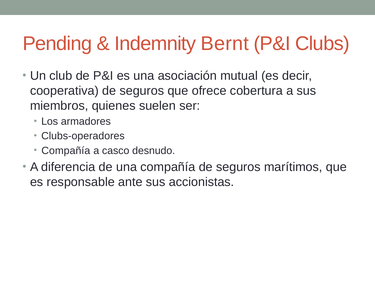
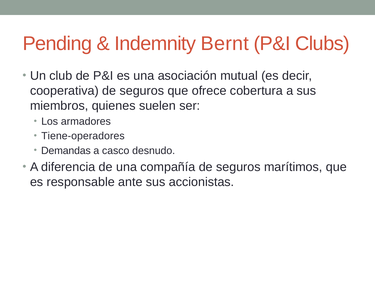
Clubs-operadores: Clubs-operadores -> Tiene-operadores
Compañía at (66, 151): Compañía -> Demandas
